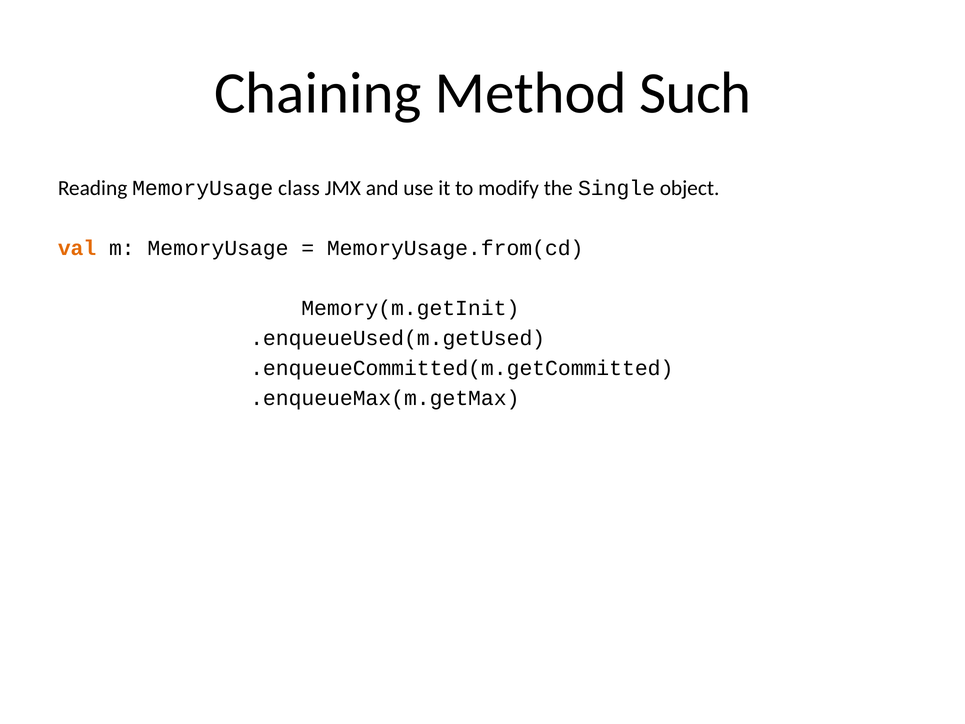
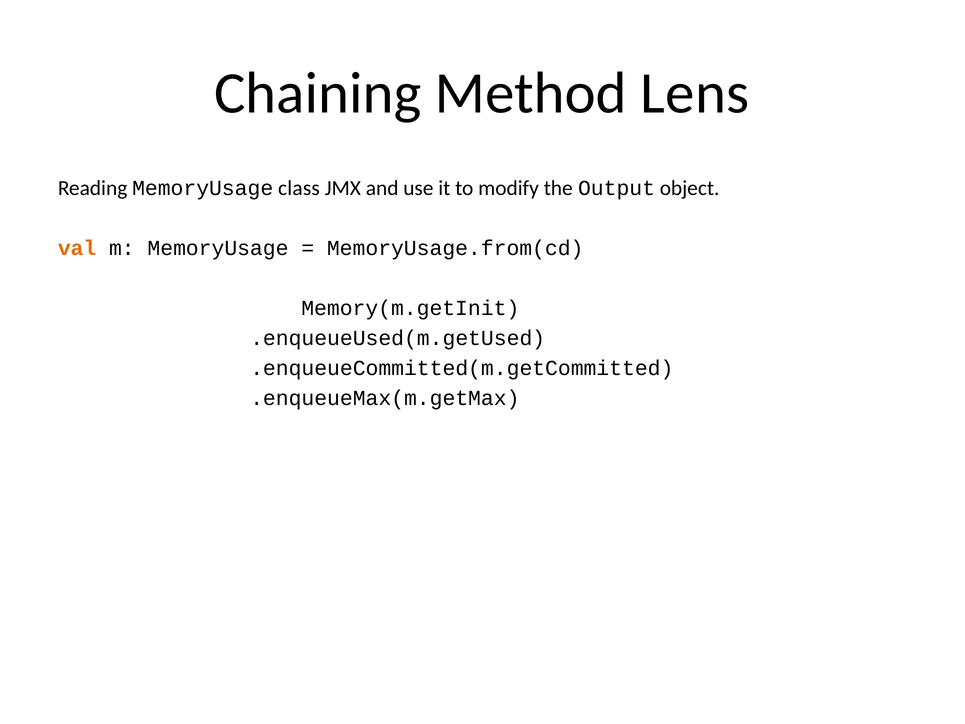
Such: Such -> Lens
Single: Single -> Output
